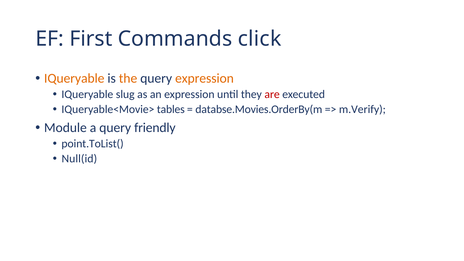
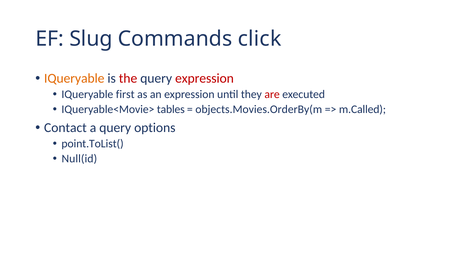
First: First -> Slug
the colour: orange -> red
expression at (204, 78) colour: orange -> red
slug: slug -> first
databse.Movies.OrderBy(m: databse.Movies.OrderBy(m -> objects.Movies.OrderBy(m
m.Verify: m.Verify -> m.Called
Module: Module -> Contact
friendly: friendly -> options
